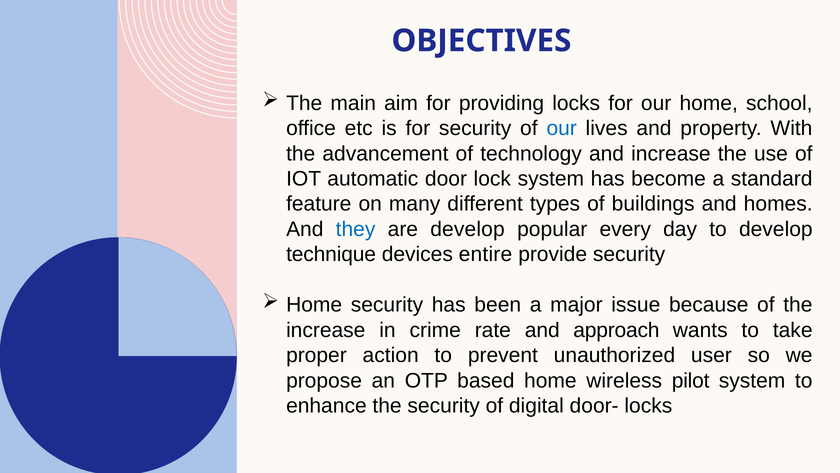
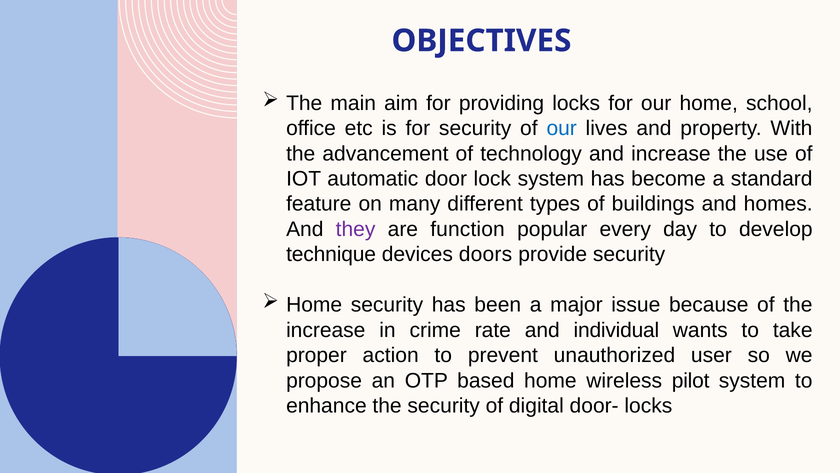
they colour: blue -> purple
are develop: develop -> function
entire: entire -> doors
approach: approach -> individual
